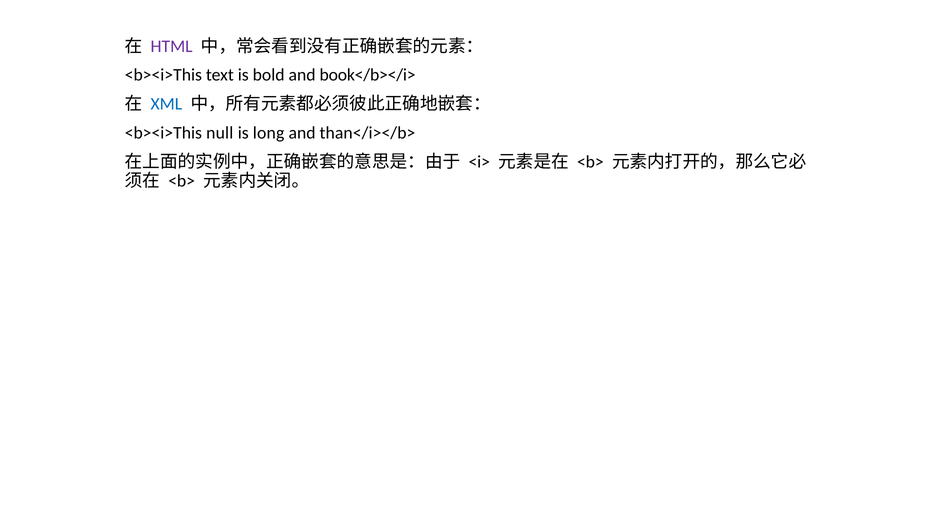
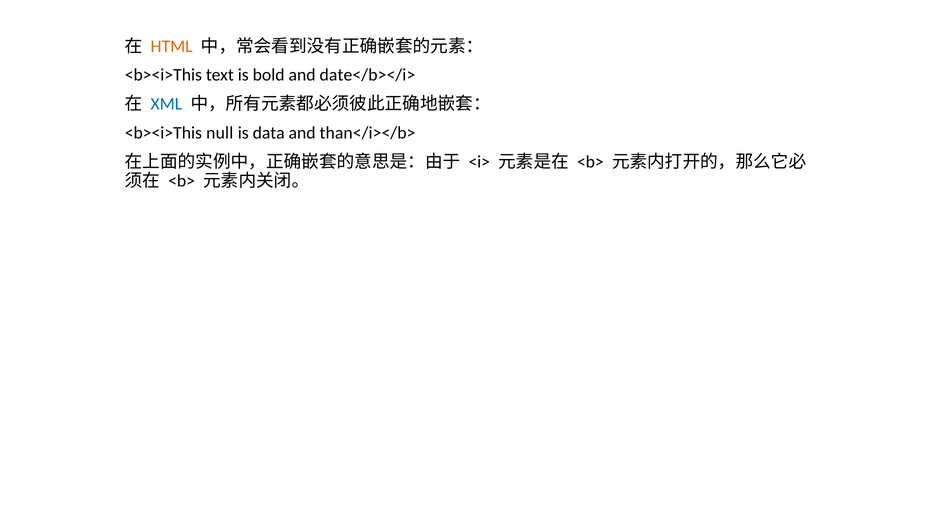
HTML colour: purple -> orange
book</b></i>: book</b></i> -> date</b></i>
long: long -> data
